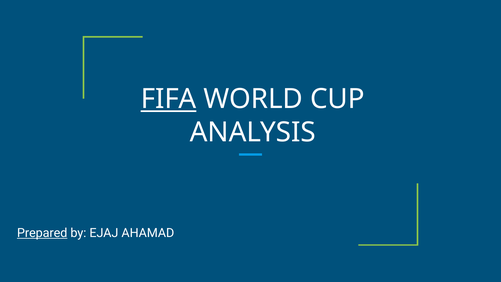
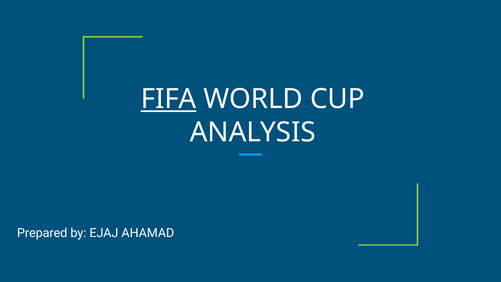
Prepared underline: present -> none
